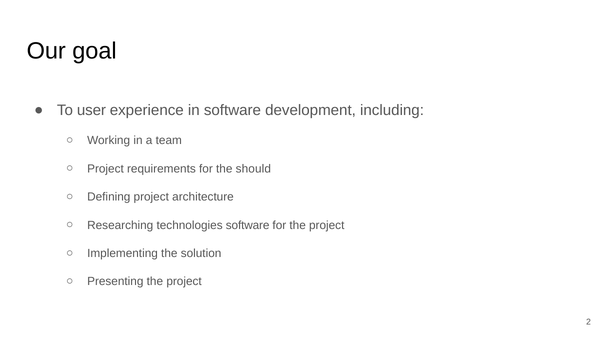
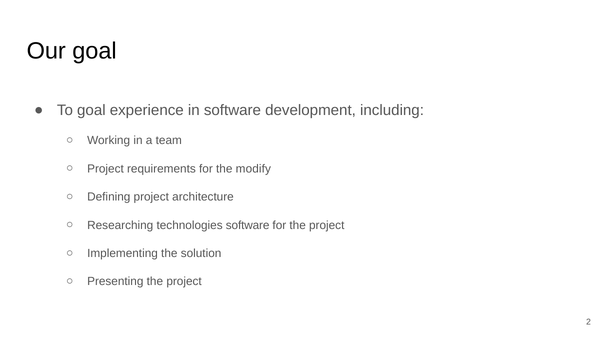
To user: user -> goal
should: should -> modify
